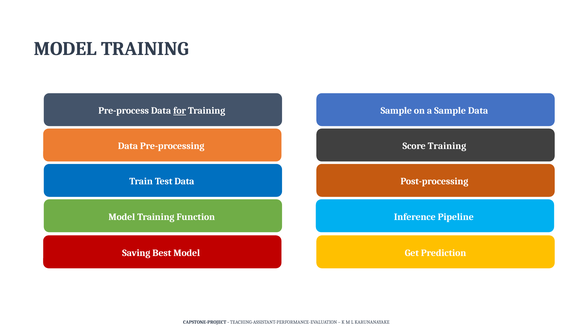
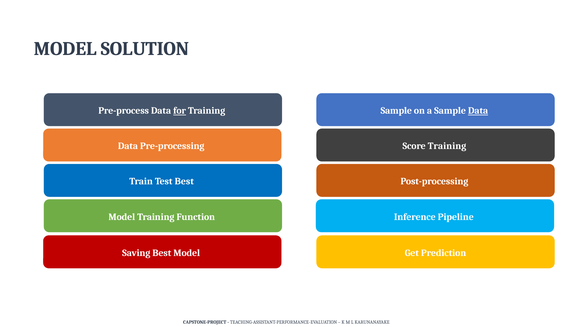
TRAINING at (145, 49): TRAINING -> SOLUTION
Data at (478, 111) underline: none -> present
Test Data: Data -> Best
